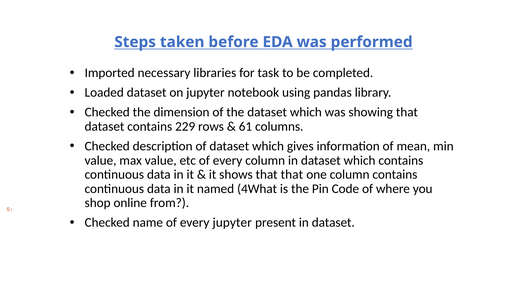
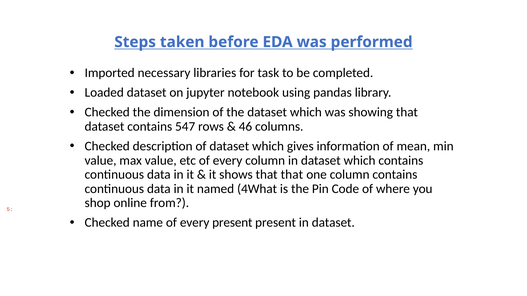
229: 229 -> 547
61: 61 -> 46
every jupyter: jupyter -> present
